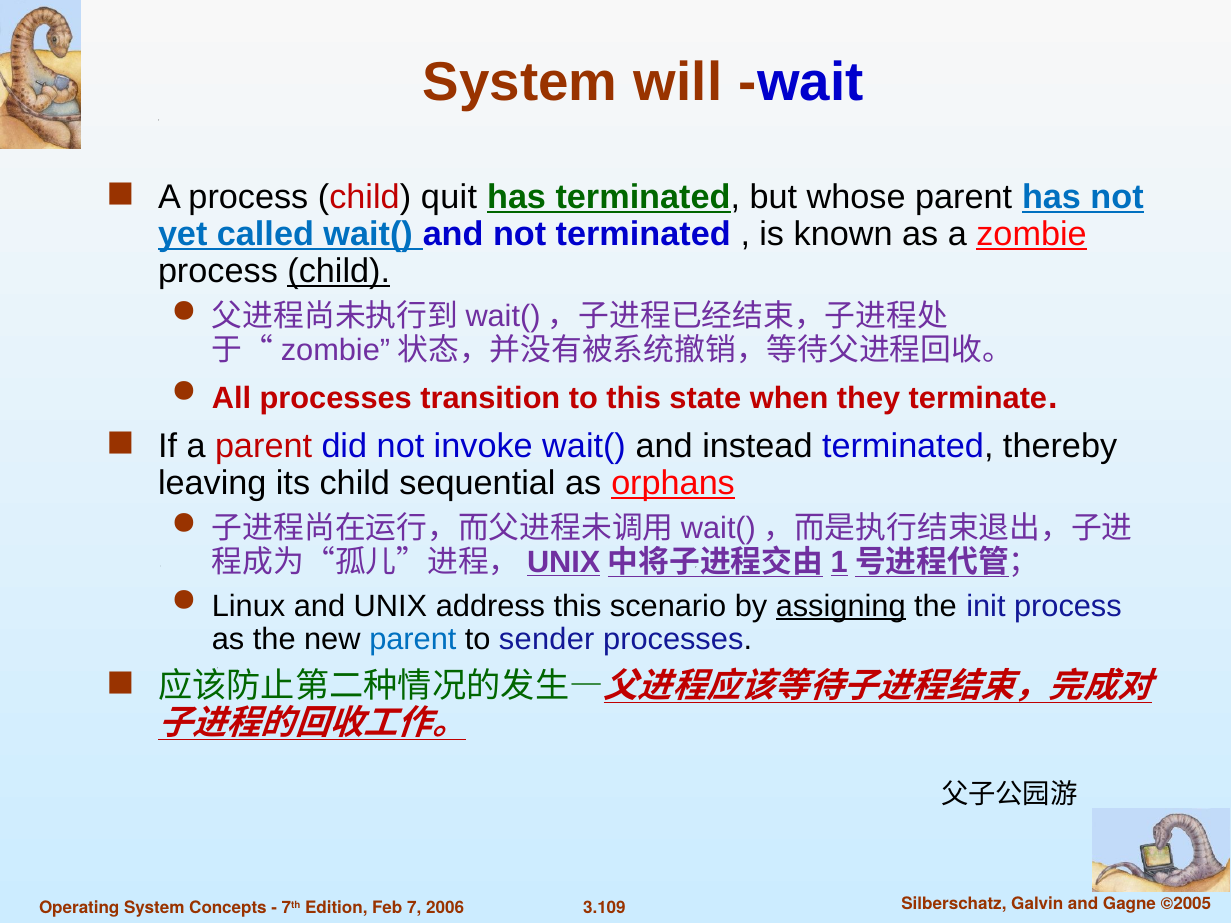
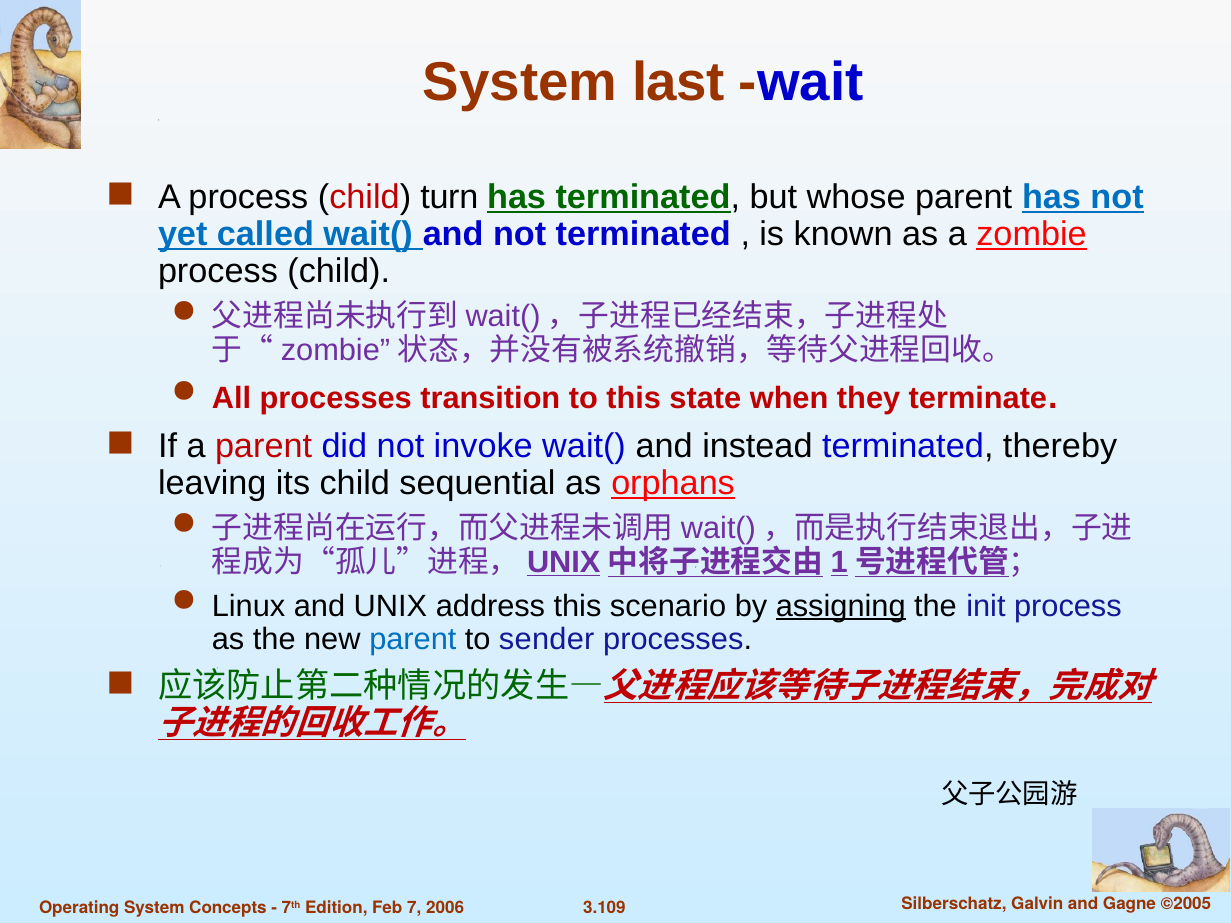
will: will -> last
quit: quit -> turn
child at (339, 271) underline: present -> none
